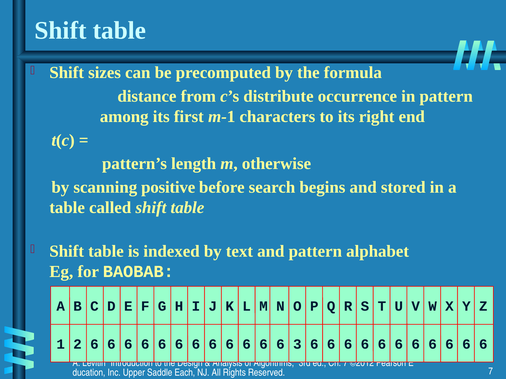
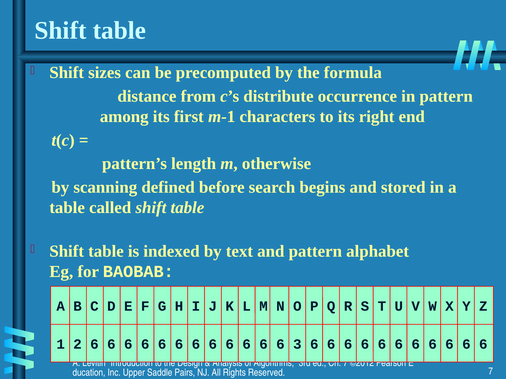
positive: positive -> defined
Each: Each -> Pairs
